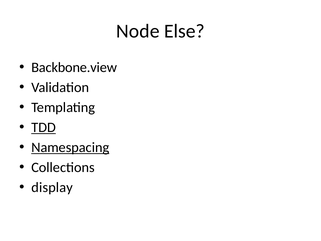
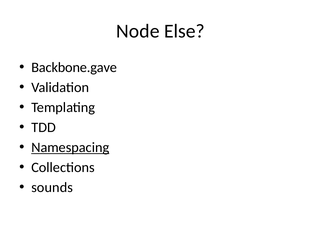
Backbone.view: Backbone.view -> Backbone.gave
TDD underline: present -> none
display: display -> sounds
